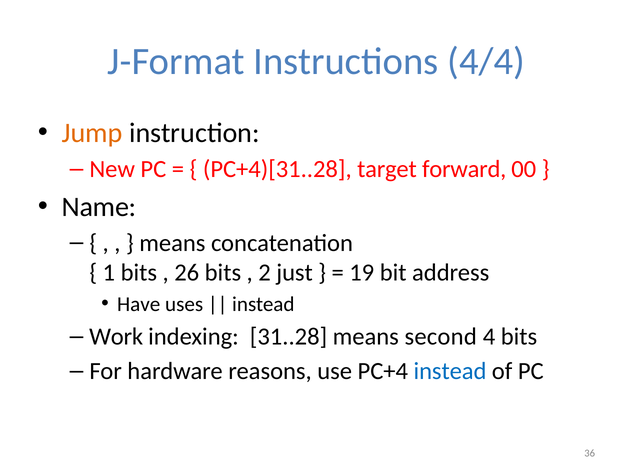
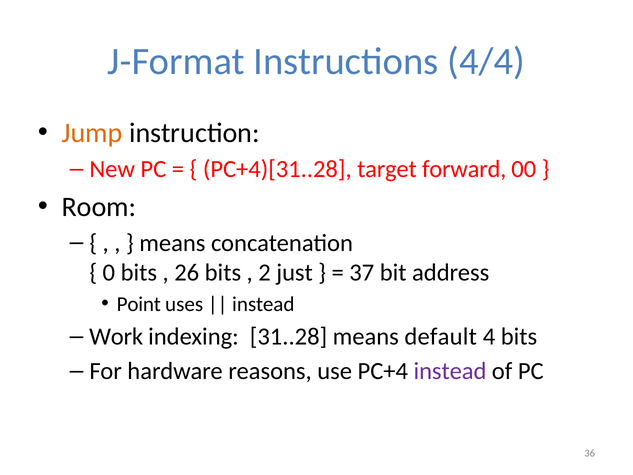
Name: Name -> Room
1: 1 -> 0
19: 19 -> 37
Have: Have -> Point
second: second -> default
instead at (450, 371) colour: blue -> purple
